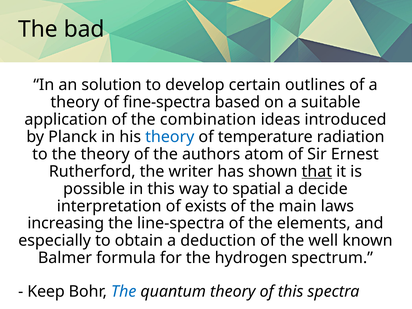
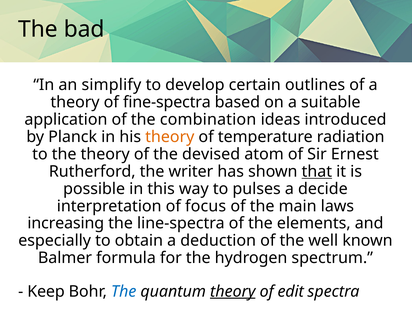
solution: solution -> simplify
theory at (170, 137) colour: blue -> orange
authors: authors -> devised
spatial: spatial -> pulses
exists: exists -> focus
theory at (233, 291) underline: none -> present
of this: this -> edit
